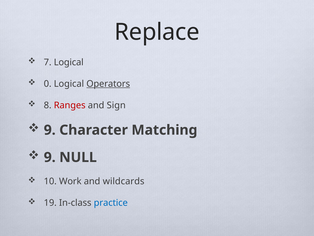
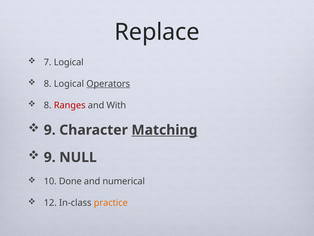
0 at (48, 84): 0 -> 8
Sign: Sign -> With
Matching underline: none -> present
Work: Work -> Done
wildcards: wildcards -> numerical
19: 19 -> 12
practice colour: blue -> orange
